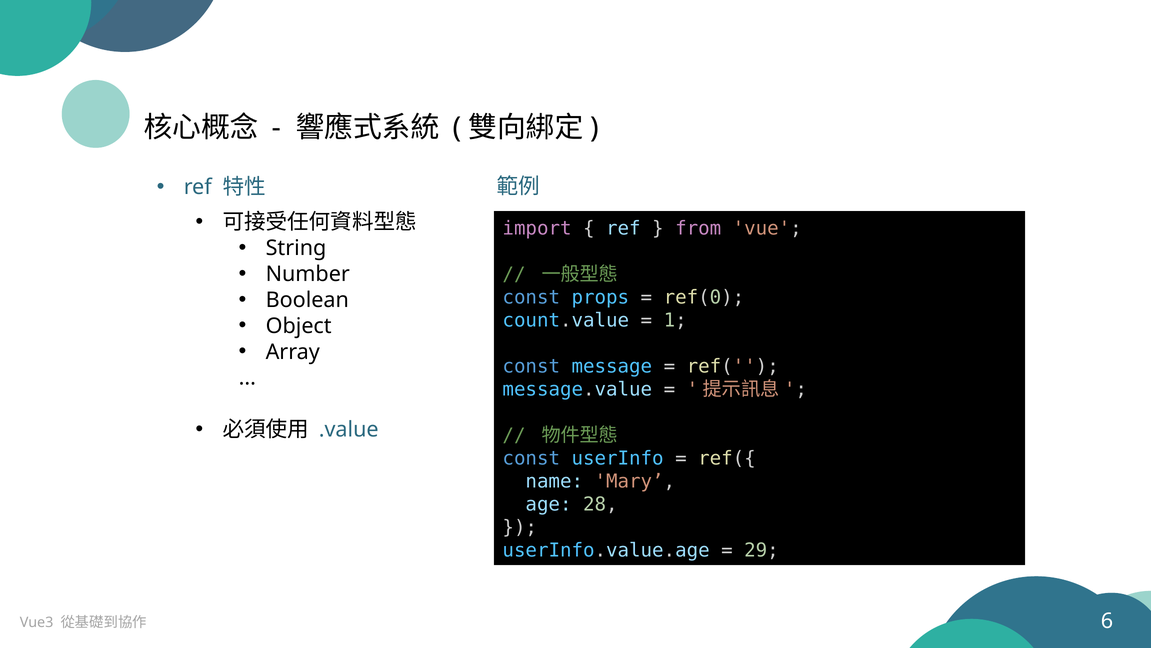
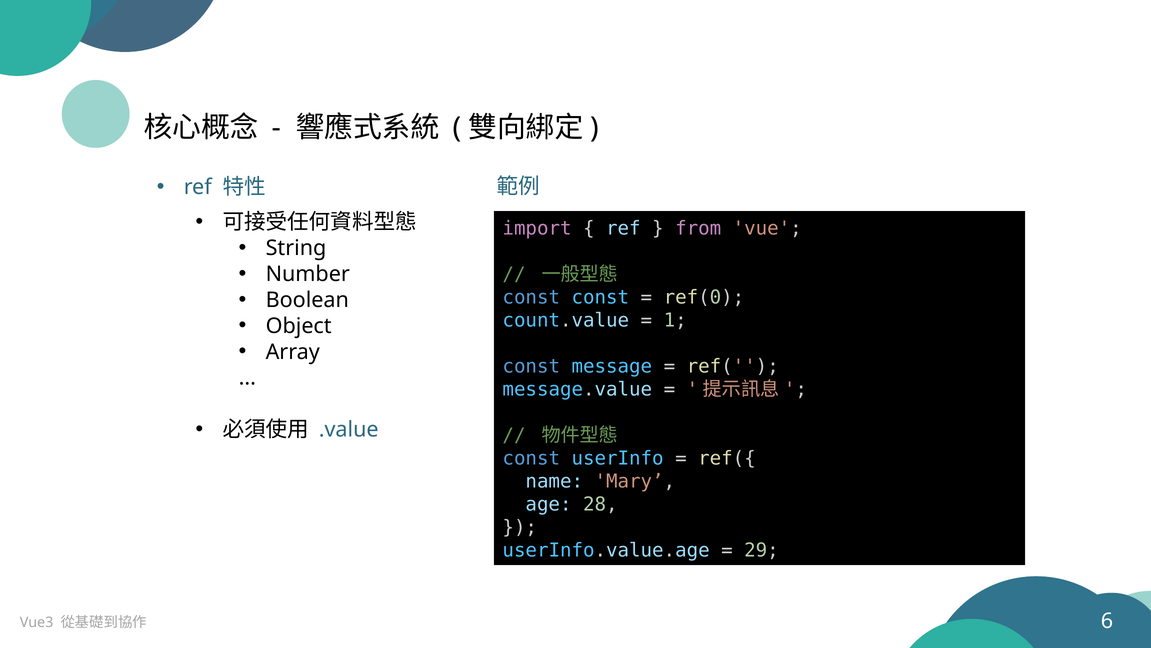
const props: props -> const
